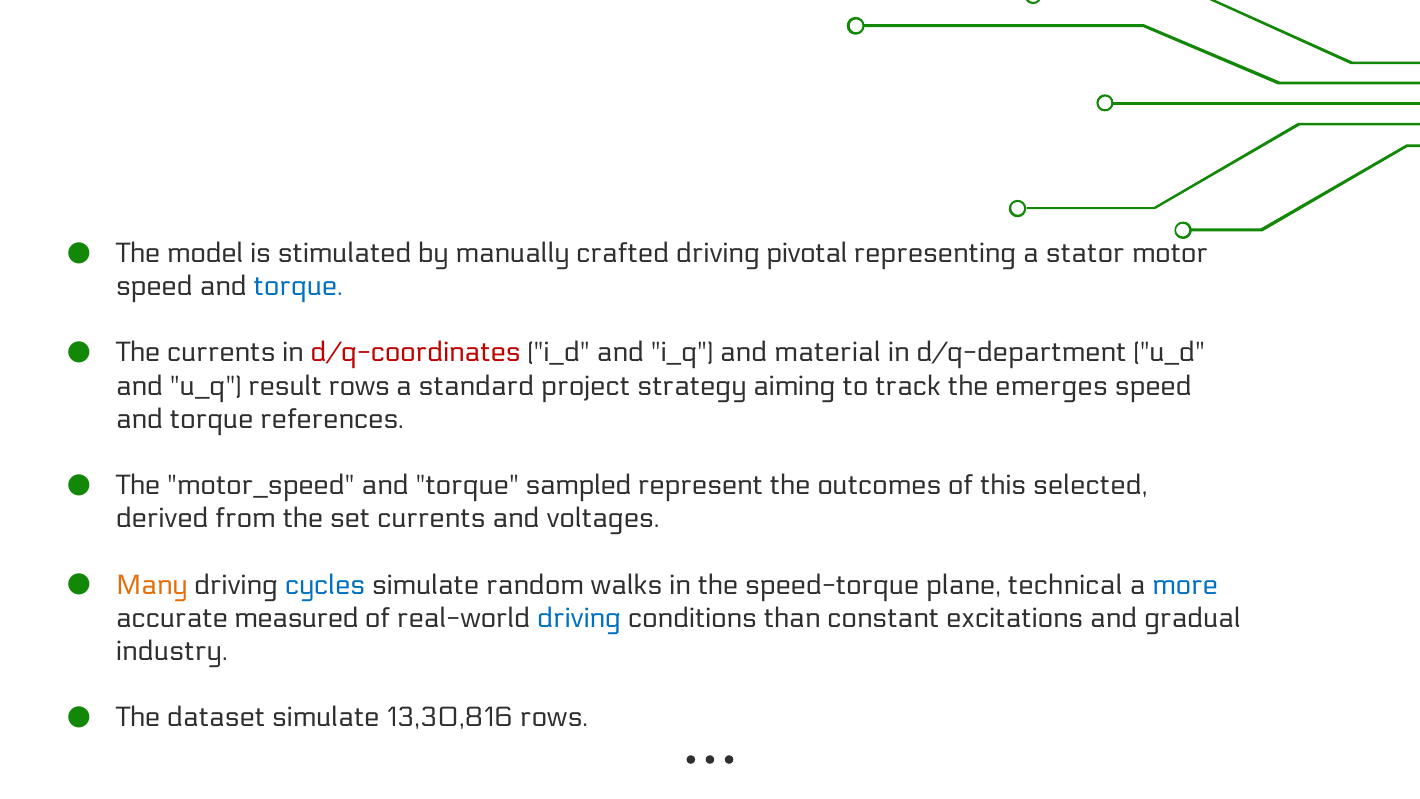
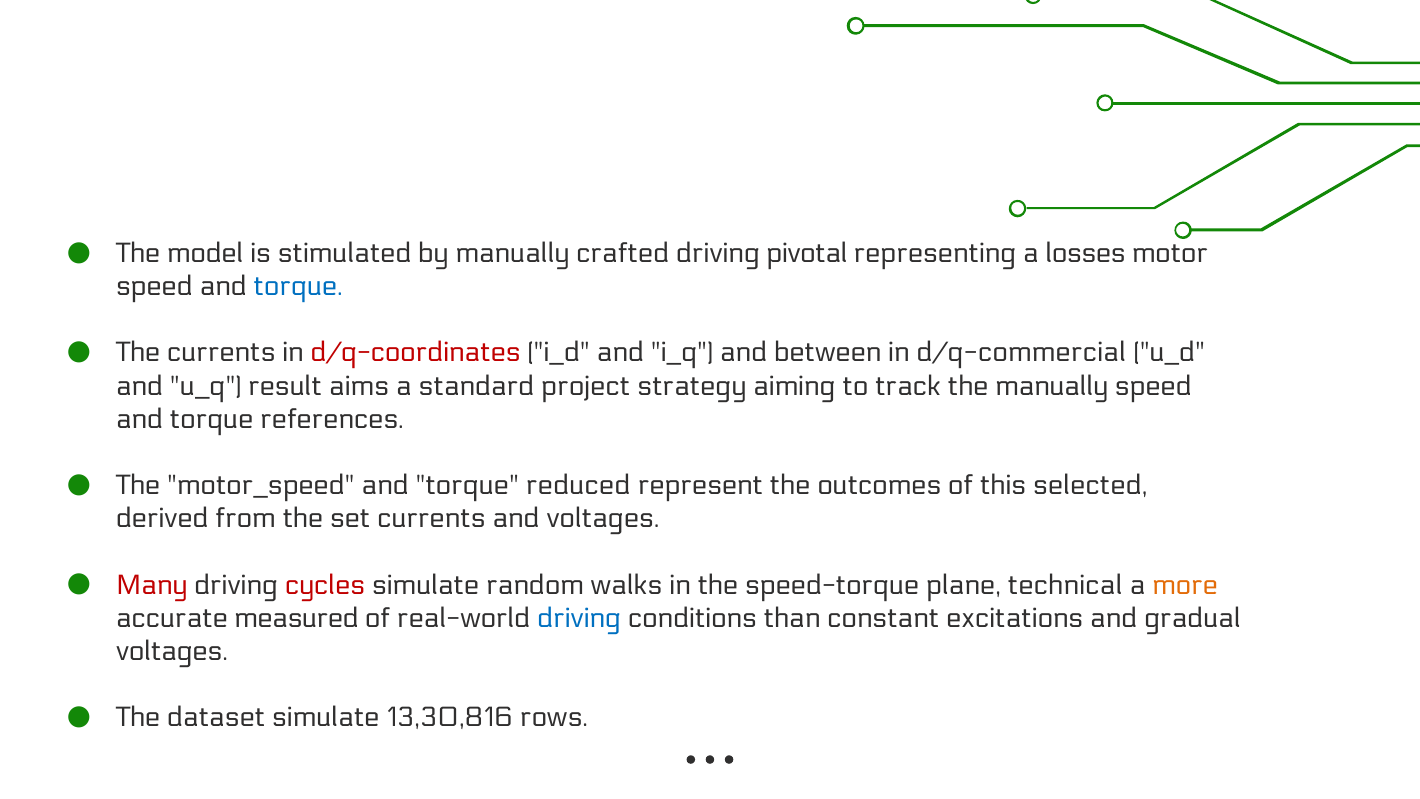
stator: stator -> losses
material: material -> between
d/q-department: d/q-department -> d/q-commercial
result rows: rows -> aims
the emerges: emerges -> manually
sampled: sampled -> reduced
Many colour: orange -> red
cycles colour: blue -> red
more colour: blue -> orange
industry at (172, 651): industry -> voltages
